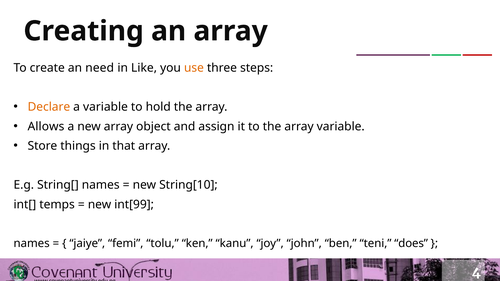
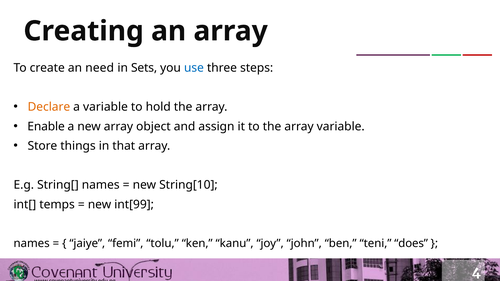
Like: Like -> Sets
use colour: orange -> blue
Allows: Allows -> Enable
